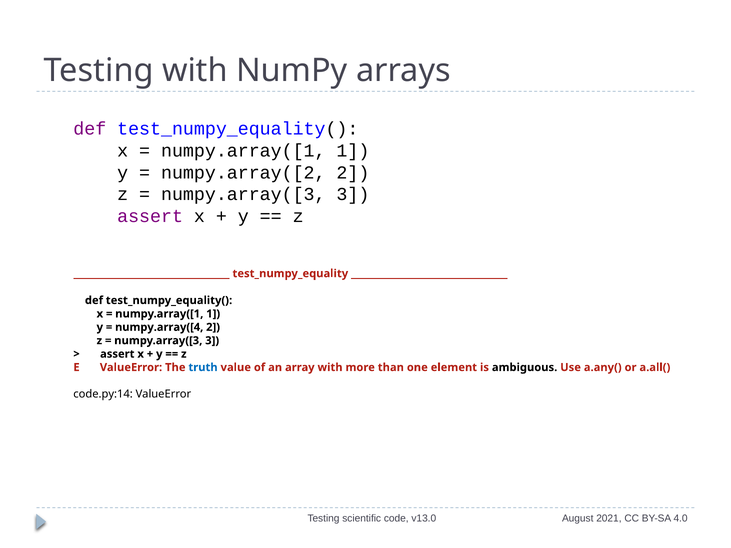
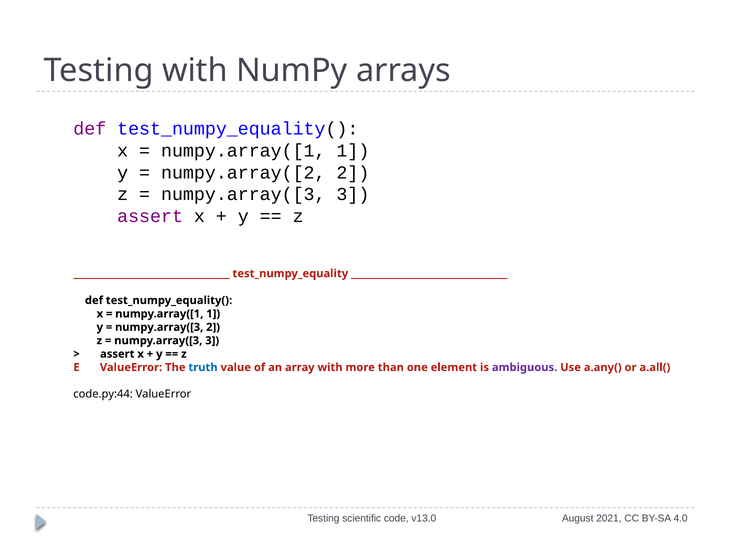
numpy.array([4 at (159, 327): numpy.array([4 -> numpy.array([3
ambiguous colour: black -> purple
code.py:14: code.py:14 -> code.py:44
